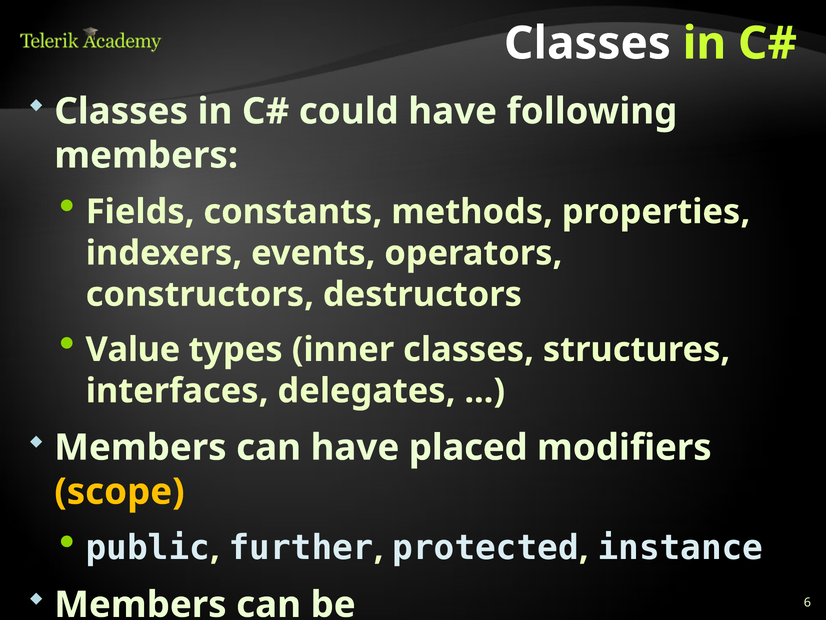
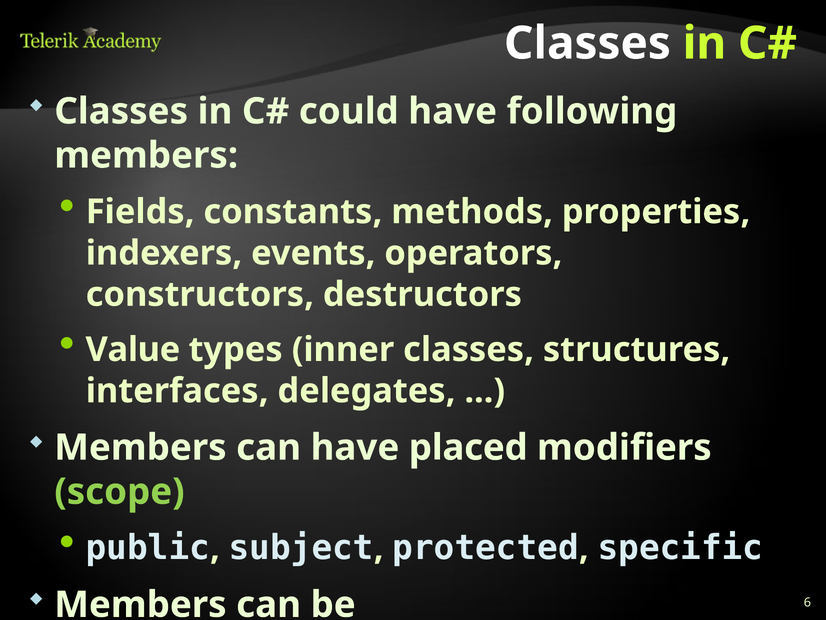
scope colour: yellow -> light green
further: further -> subject
instance at (680, 548): instance -> specific
